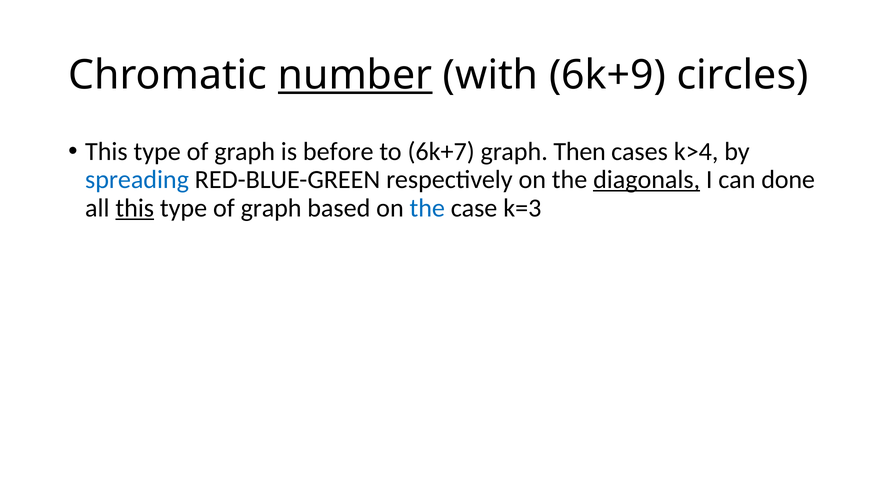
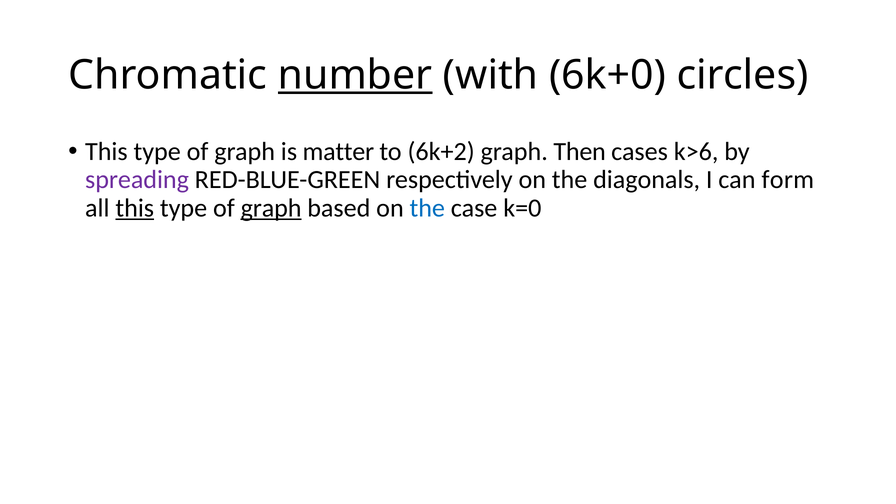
6k+9: 6k+9 -> 6k+0
before: before -> matter
6k+7: 6k+7 -> 6k+2
k>4: k>4 -> k>6
spreading colour: blue -> purple
diagonals underline: present -> none
done: done -> form
graph at (271, 208) underline: none -> present
k=3: k=3 -> k=0
